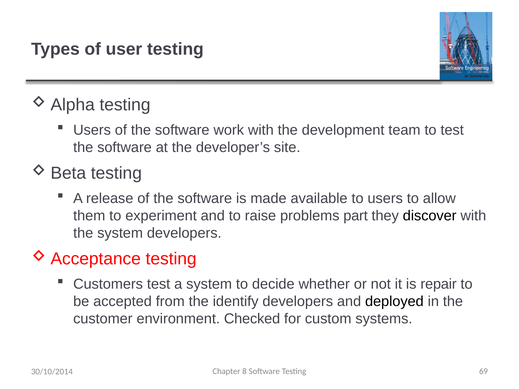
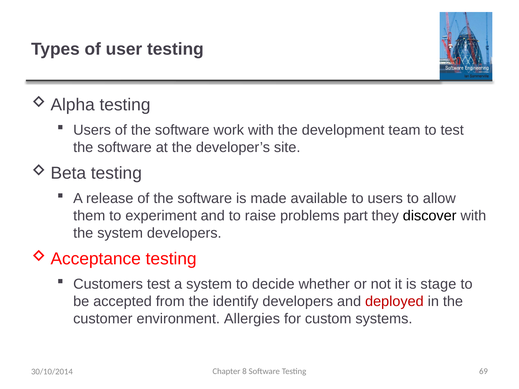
repair: repair -> stage
deployed colour: black -> red
Checked: Checked -> Allergies
